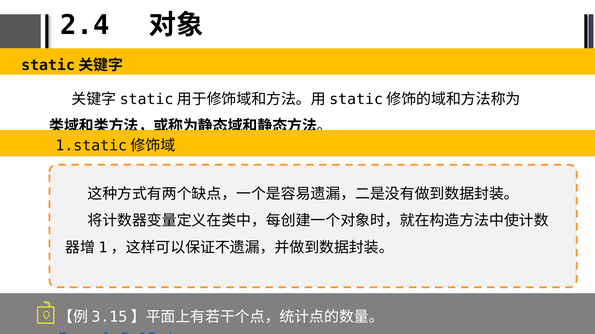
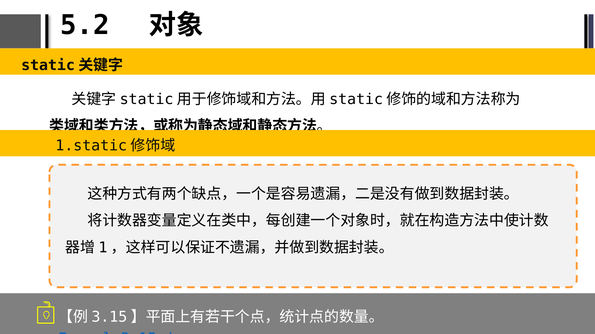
2.4: 2.4 -> 5.2
